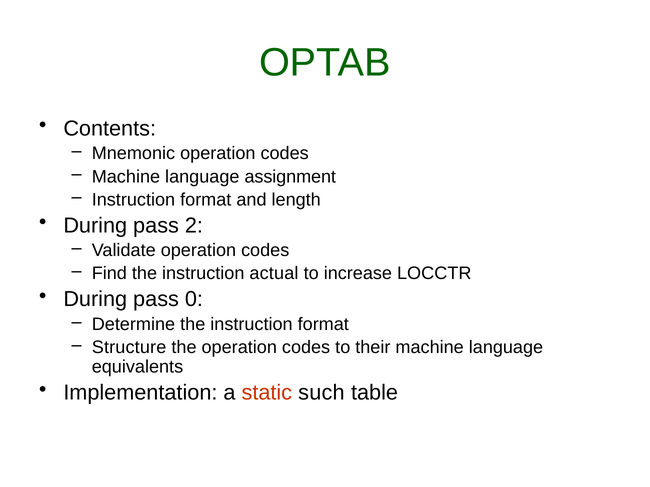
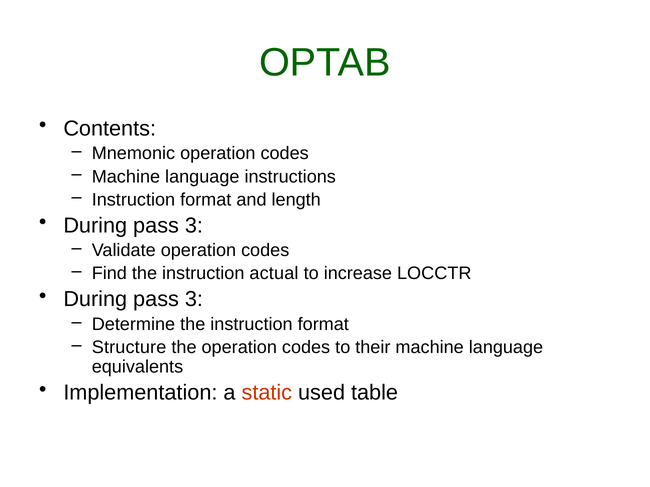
assignment: assignment -> instructions
2 at (194, 226): 2 -> 3
0 at (194, 300): 0 -> 3
such: such -> used
